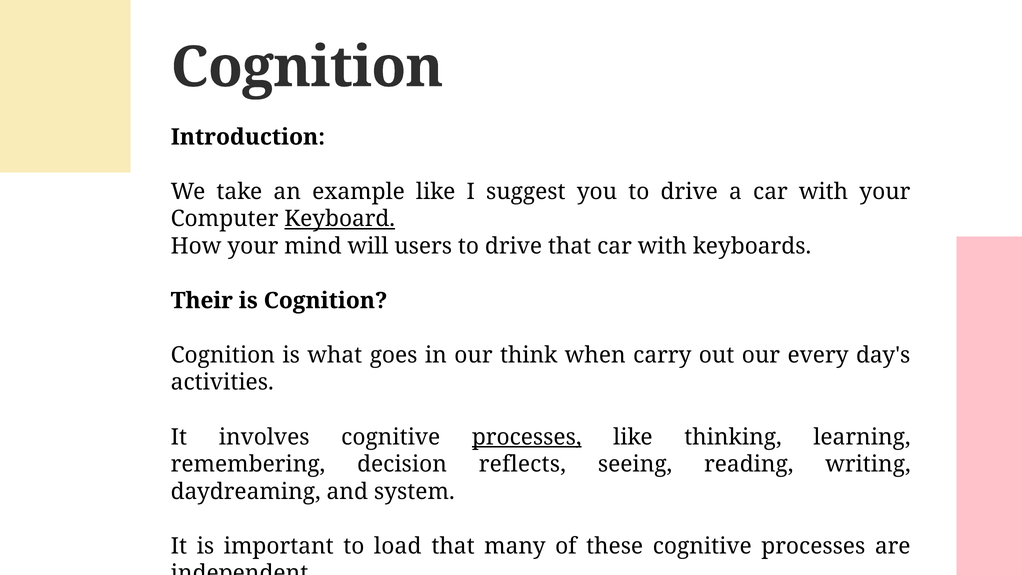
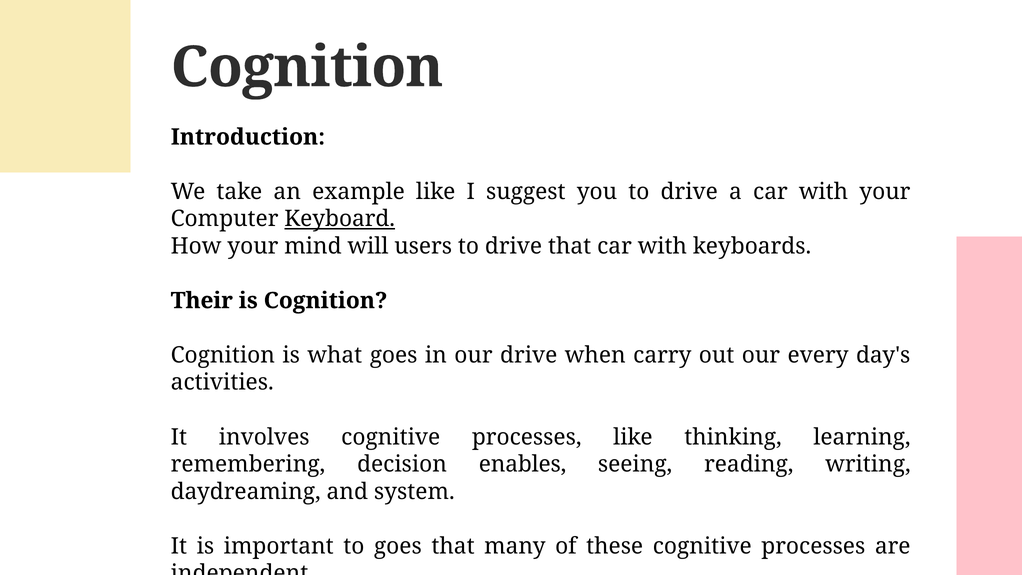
our think: think -> drive
processes at (527, 437) underline: present -> none
reflects: reflects -> enables
to load: load -> goes
